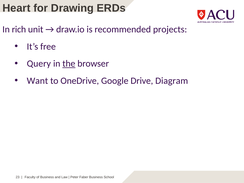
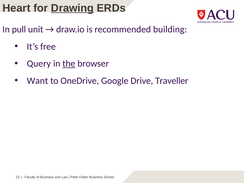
Drawing underline: none -> present
rich: rich -> pull
projects: projects -> building
Diagram: Diagram -> Traveller
